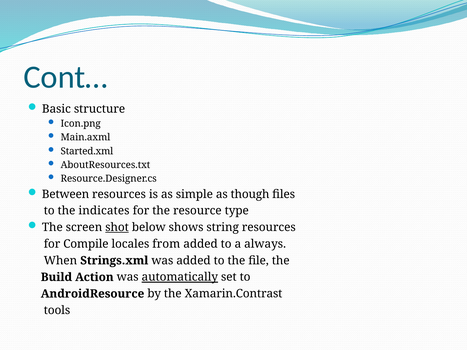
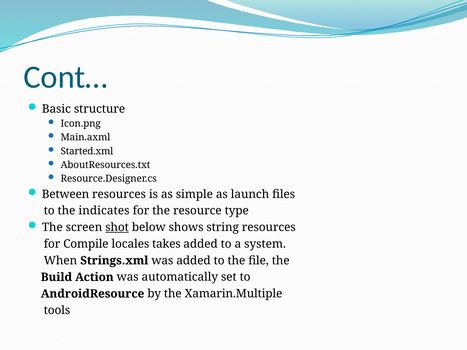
though: though -> launch
from: from -> takes
always: always -> system
automatically underline: present -> none
Xamarin.Contrast: Xamarin.Contrast -> Xamarin.Multiple
